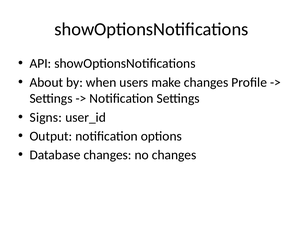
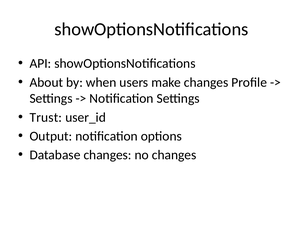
Signs: Signs -> Trust
